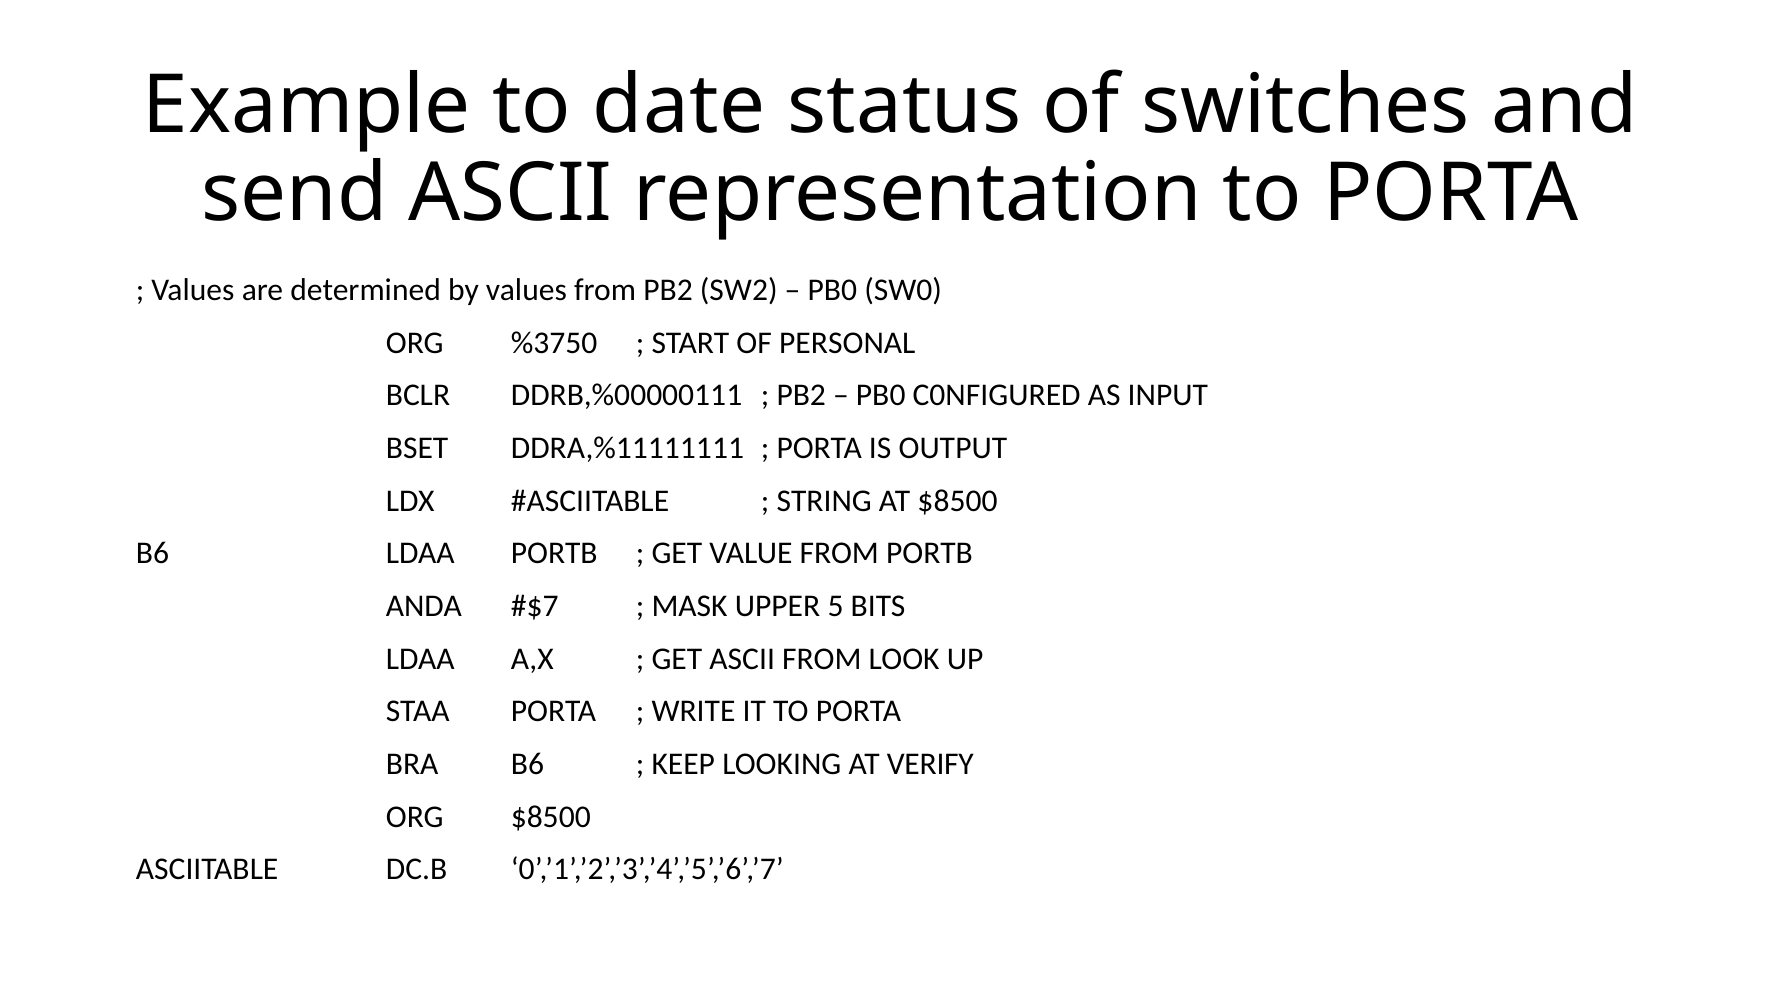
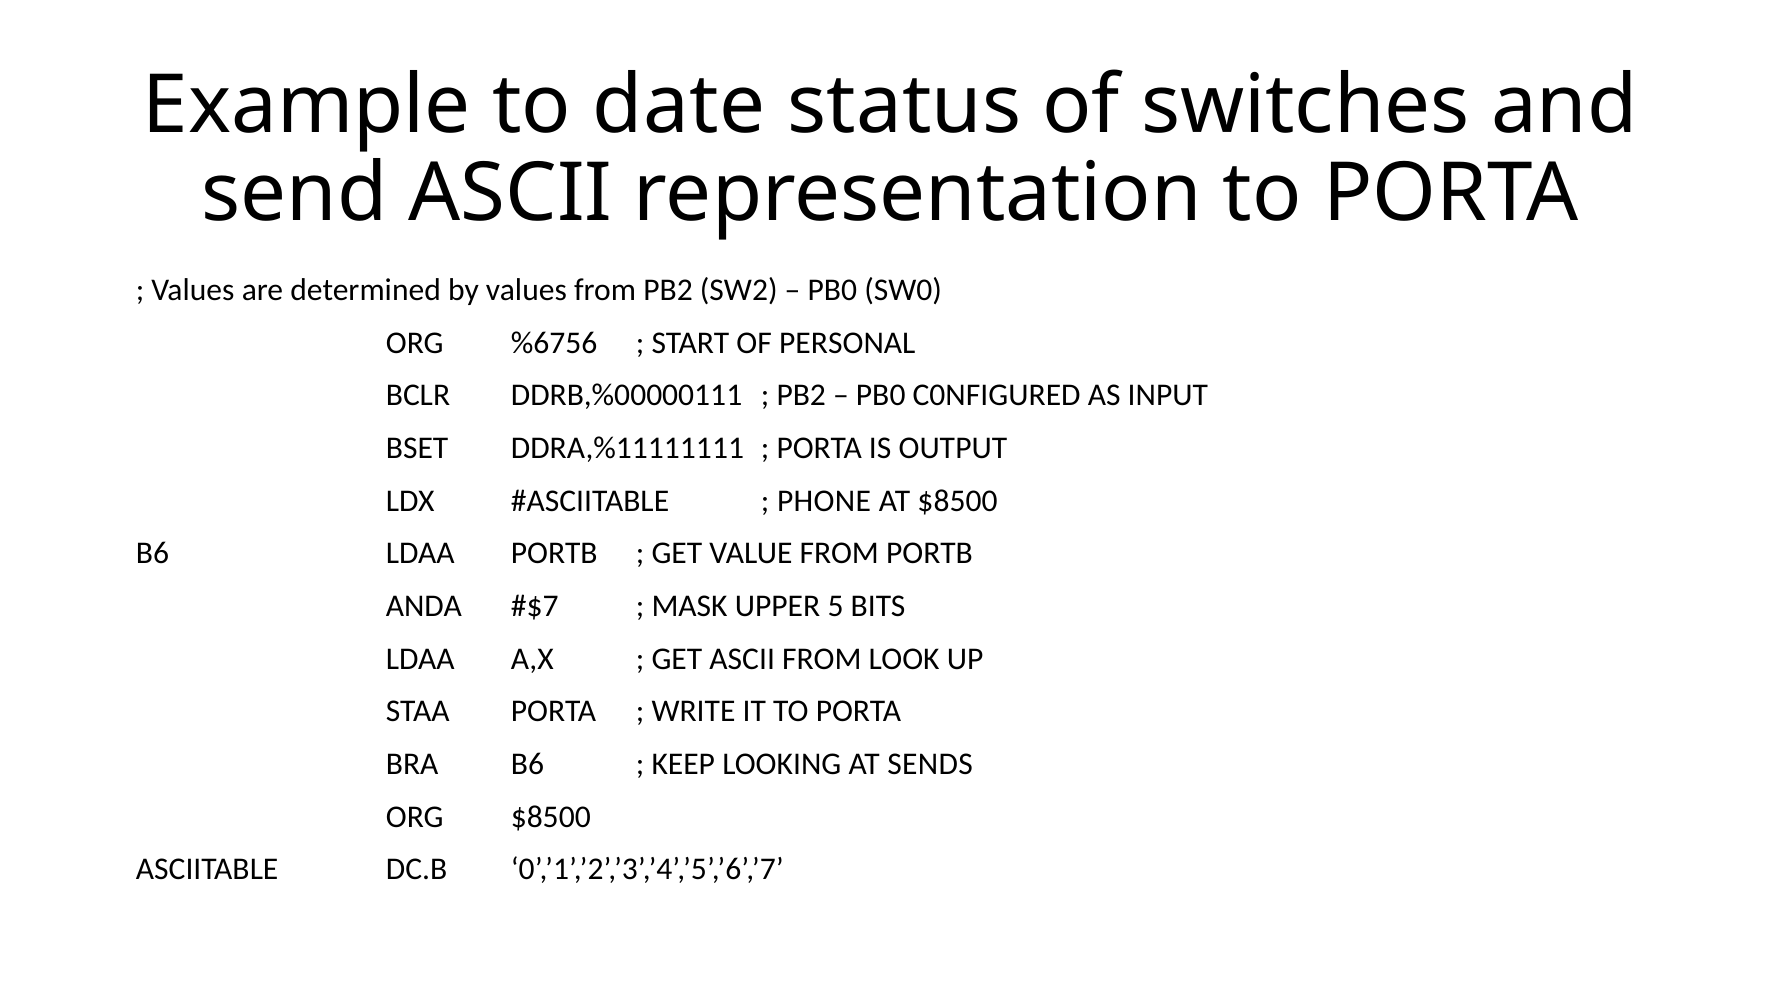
%3750: %3750 -> %6756
STRING: STRING -> PHONE
VERIFY: VERIFY -> SENDS
